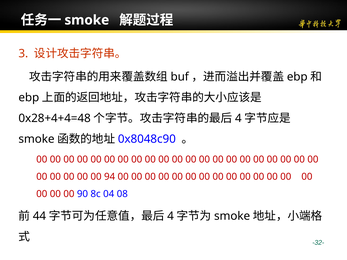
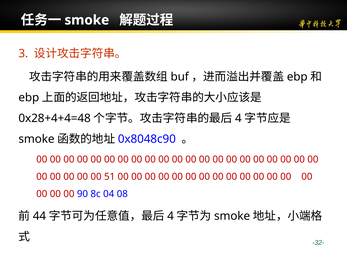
94: 94 -> 51
